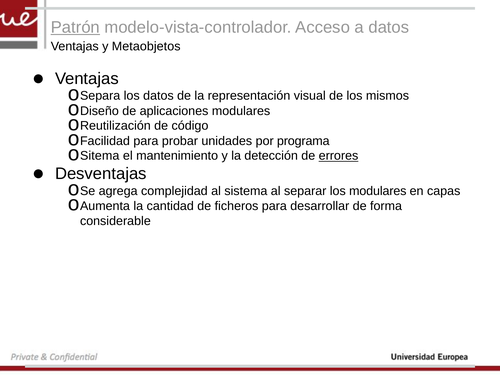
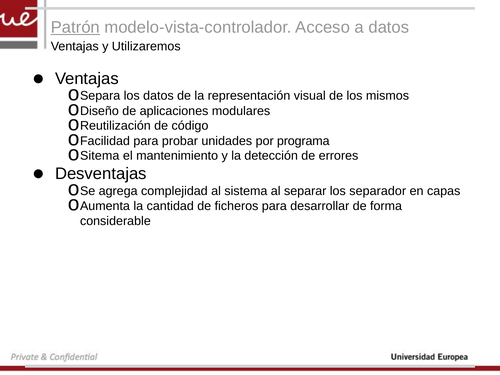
Metaobjetos: Metaobjetos -> Utilizaremos
errores underline: present -> none
los modulares: modulares -> separador
